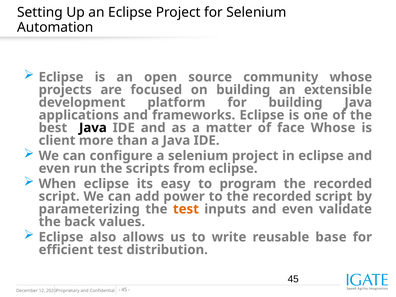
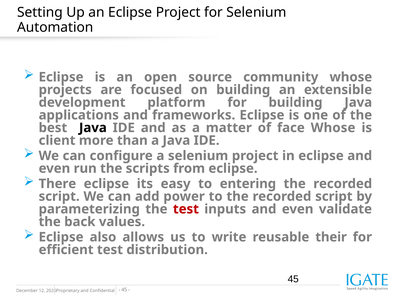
When: When -> There
program: program -> entering
test at (186, 209) colour: orange -> red
base: base -> their
